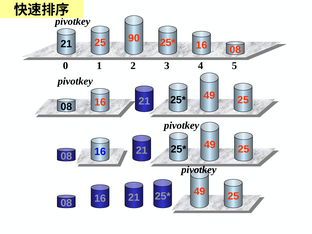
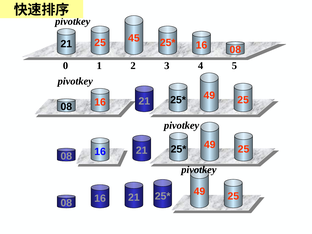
90: 90 -> 45
